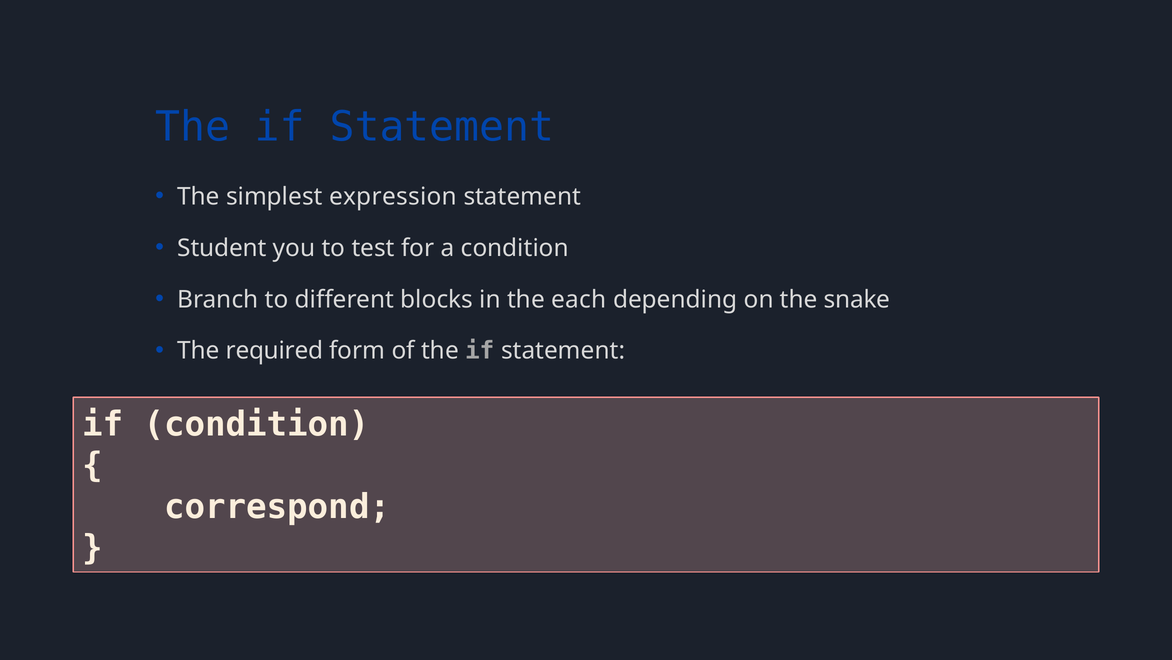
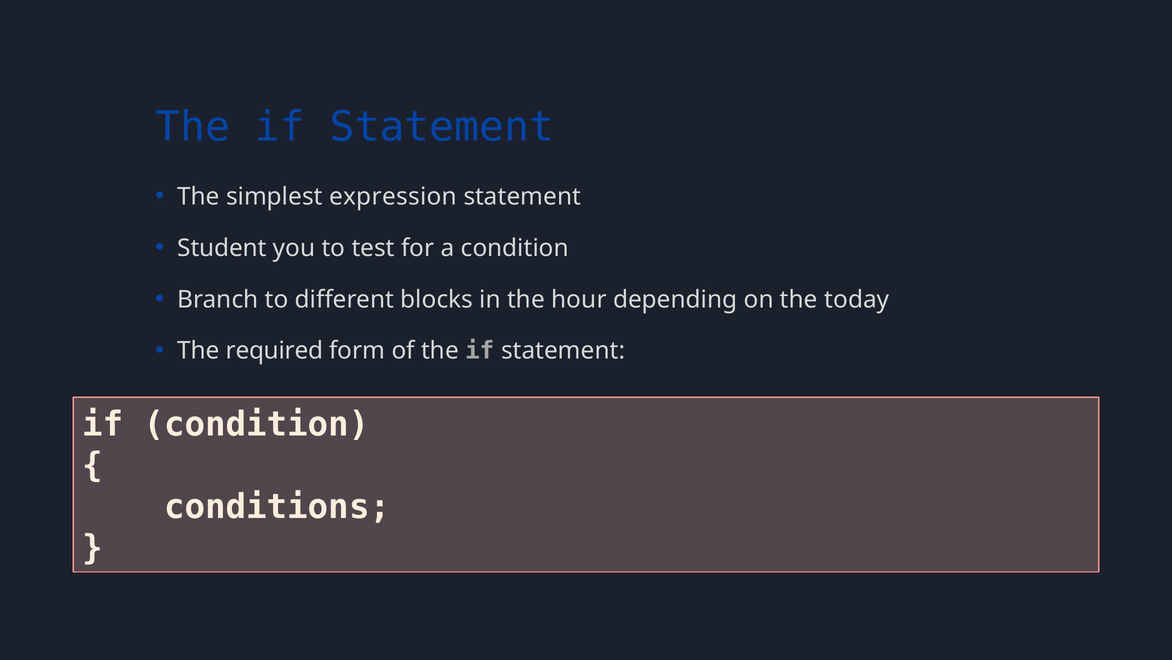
each: each -> hour
snake: snake -> today
correspond: correspond -> conditions
